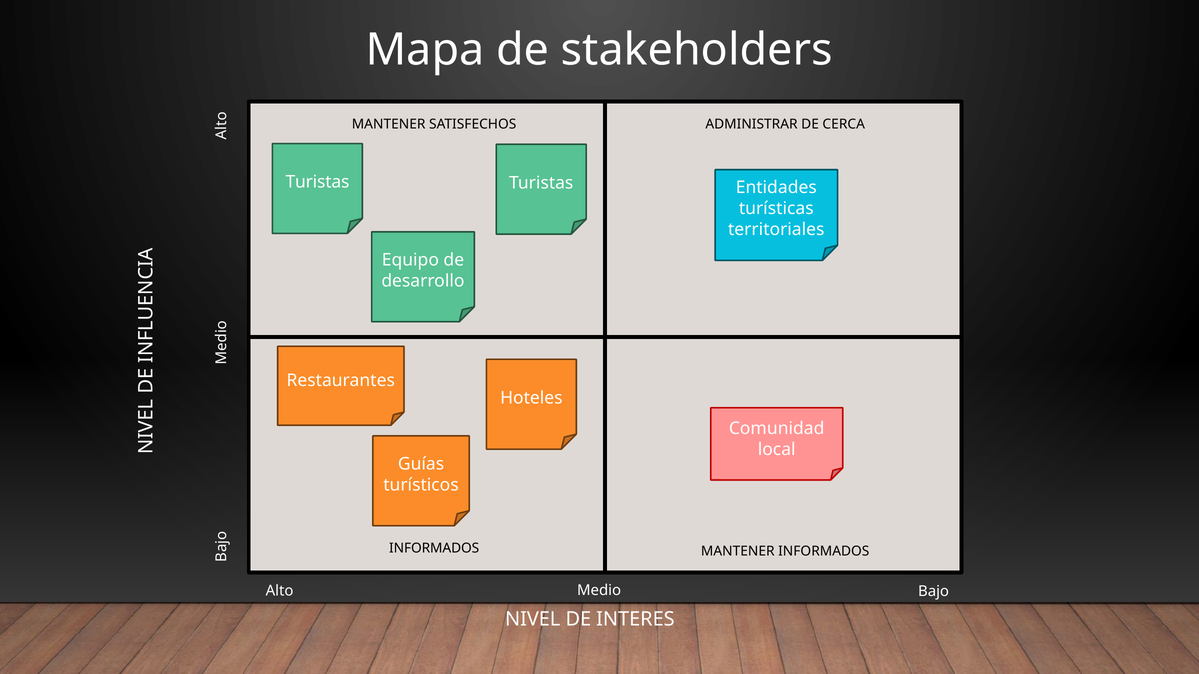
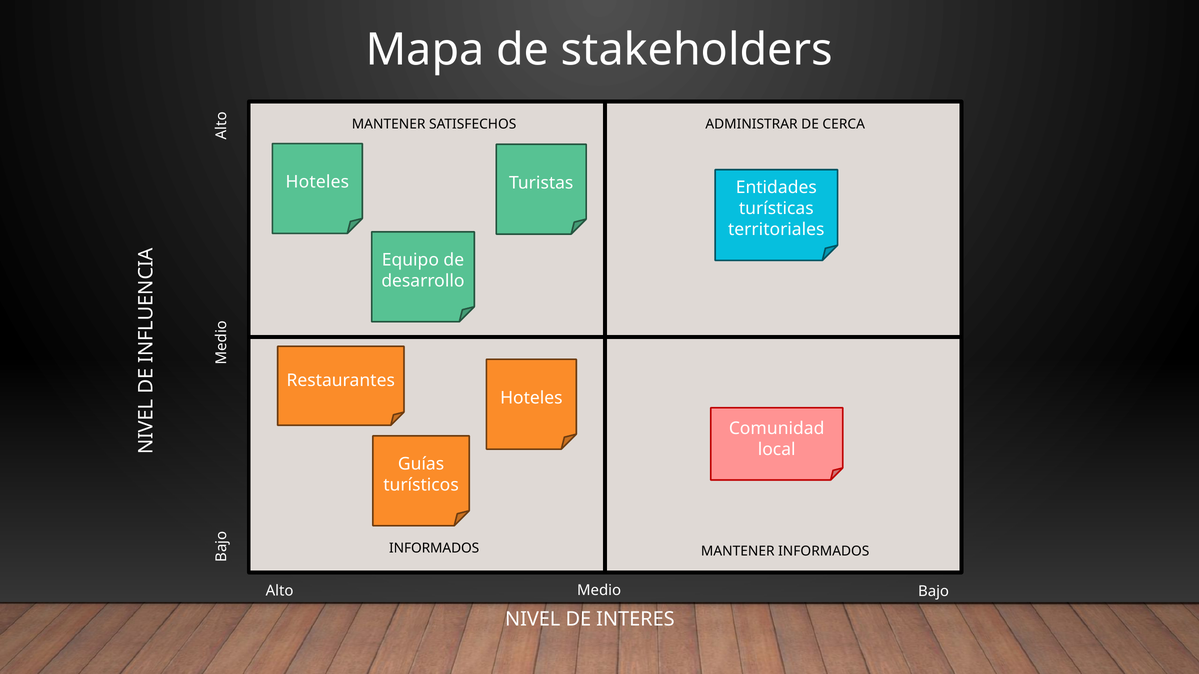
Turistas at (317, 182): Turistas -> Hoteles
